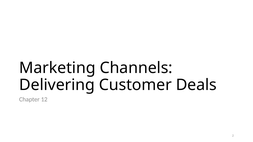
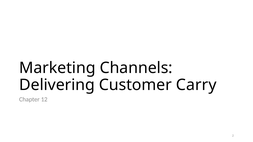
Deals: Deals -> Carry
